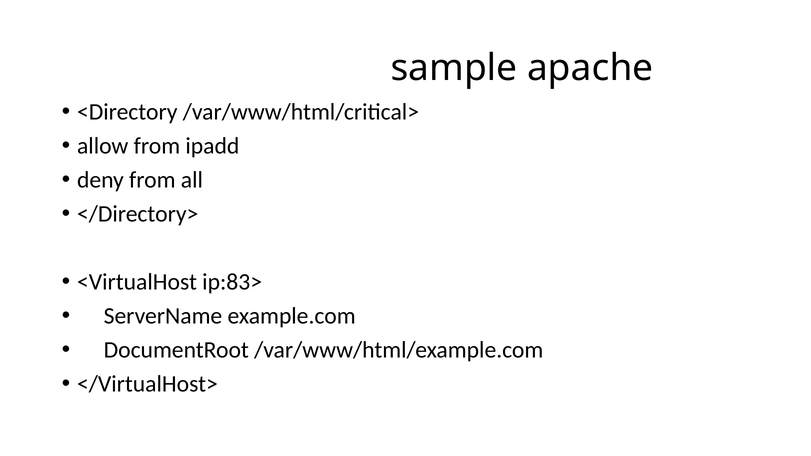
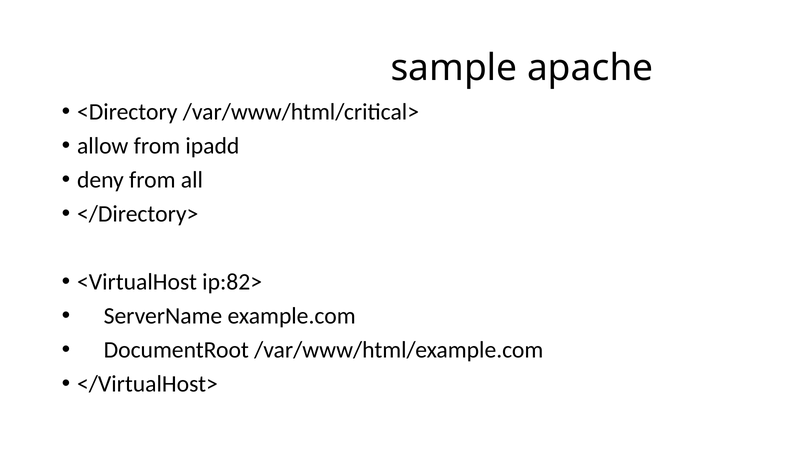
ip:83>: ip:83> -> ip:82>
